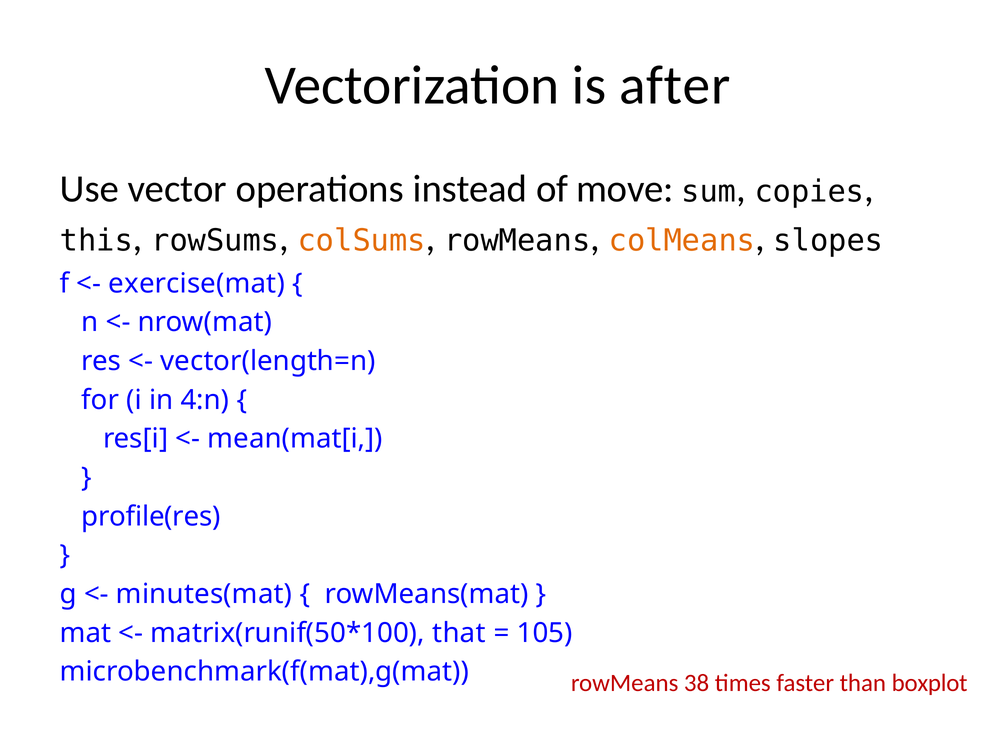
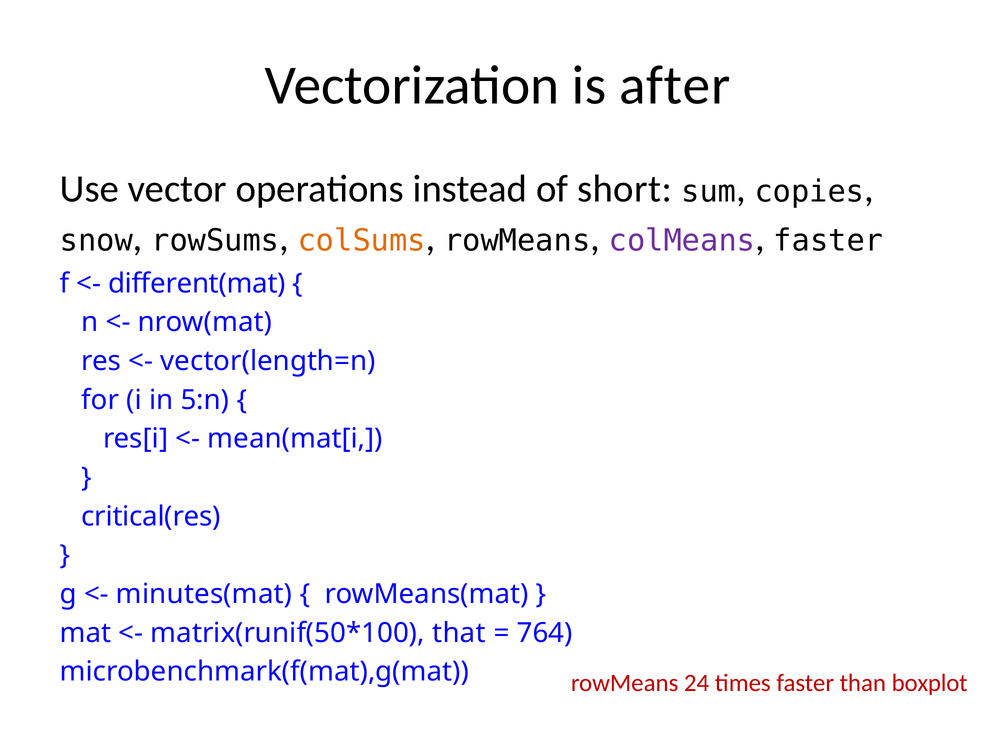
move: move -> short
this: this -> snow
colMeans colour: orange -> purple
slopes at (828, 241): slopes -> faster
exercise(mat: exercise(mat -> different(mat
4:n: 4:n -> 5:n
profile(res: profile(res -> critical(res
105: 105 -> 764
38: 38 -> 24
